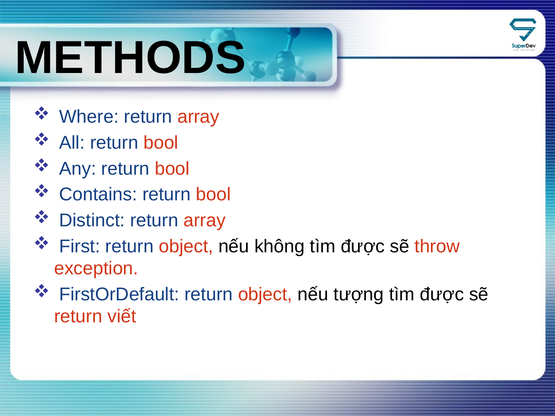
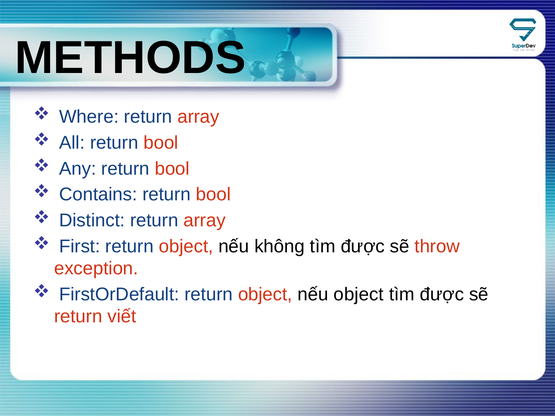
nếu tượng: tượng -> object
